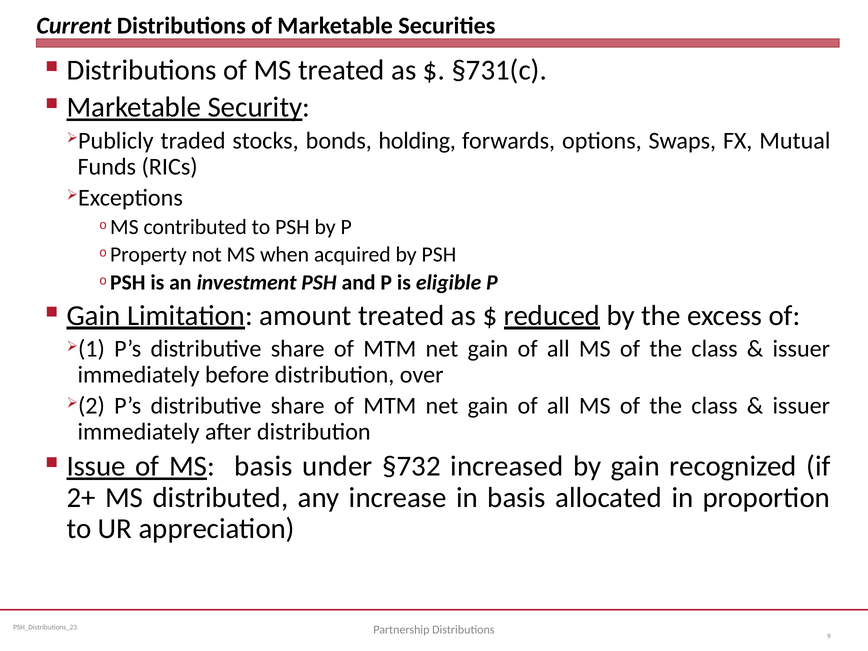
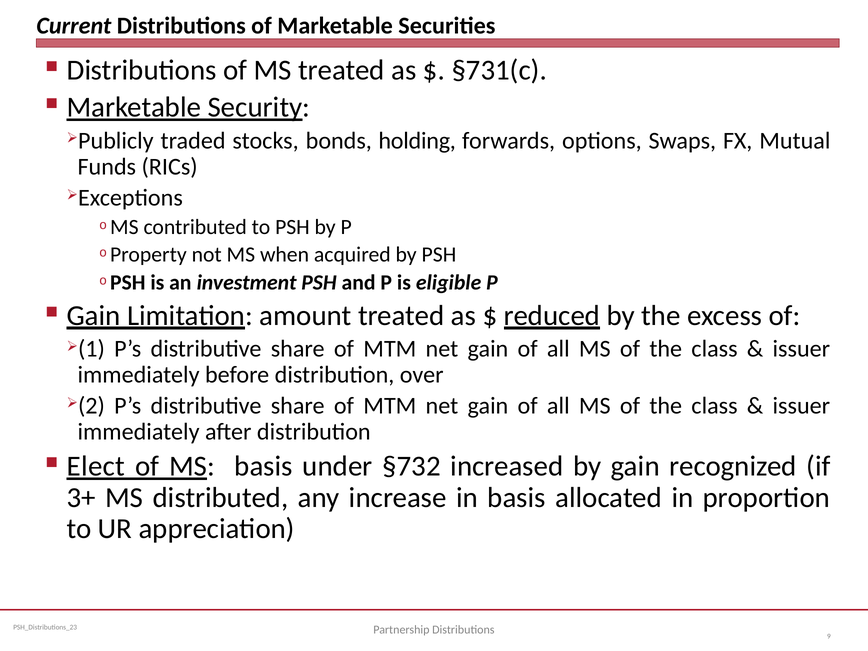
Issue: Issue -> Elect
2+: 2+ -> 3+
